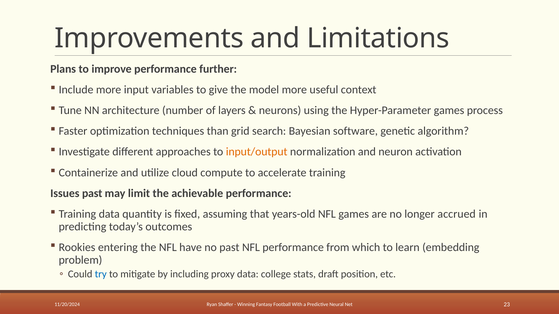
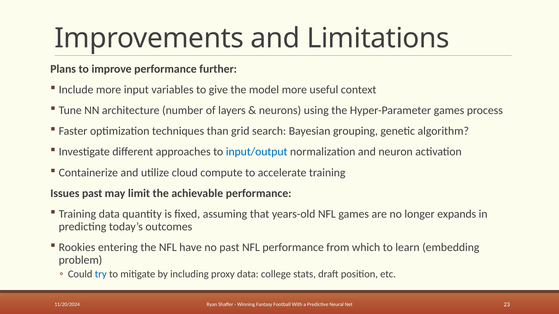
software: software -> grouping
input/output colour: orange -> blue
accrued: accrued -> expands
